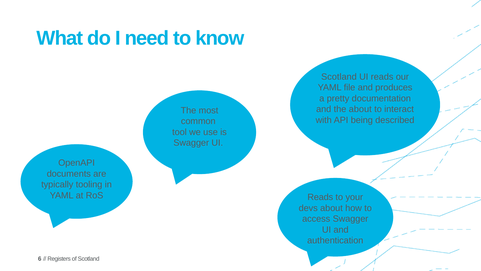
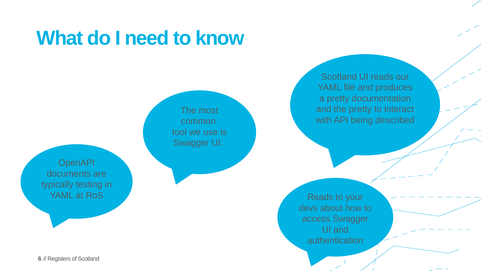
the about: about -> pretty
tooling: tooling -> testing
